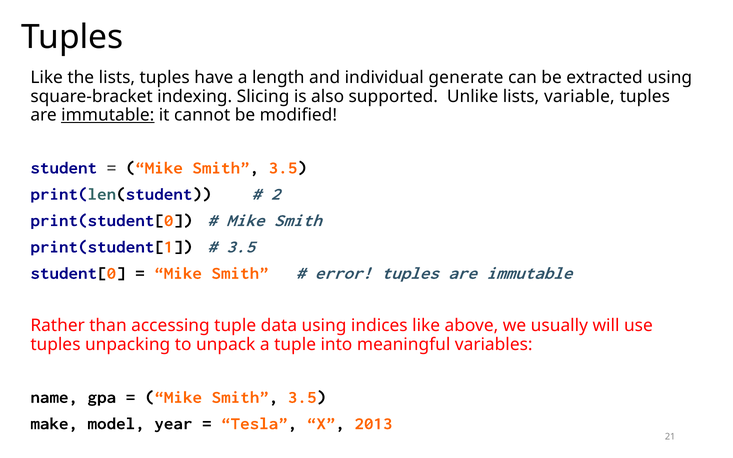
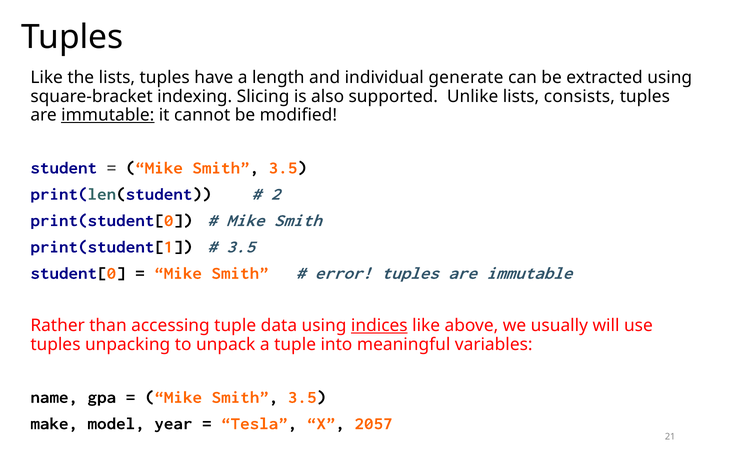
variable: variable -> consists
indices underline: none -> present
2013: 2013 -> 2057
